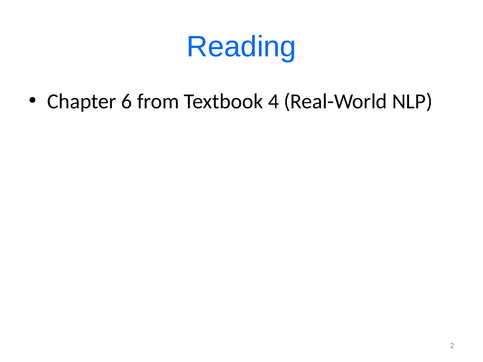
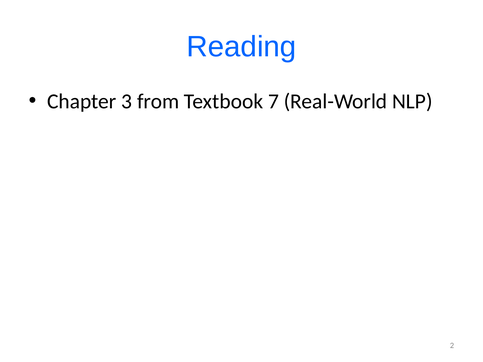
6: 6 -> 3
4: 4 -> 7
